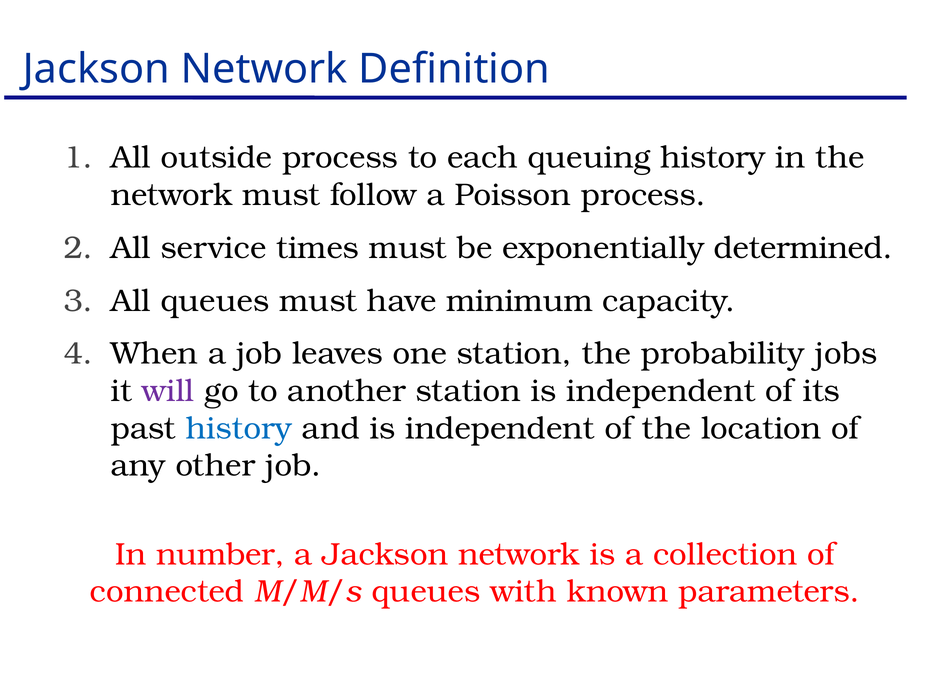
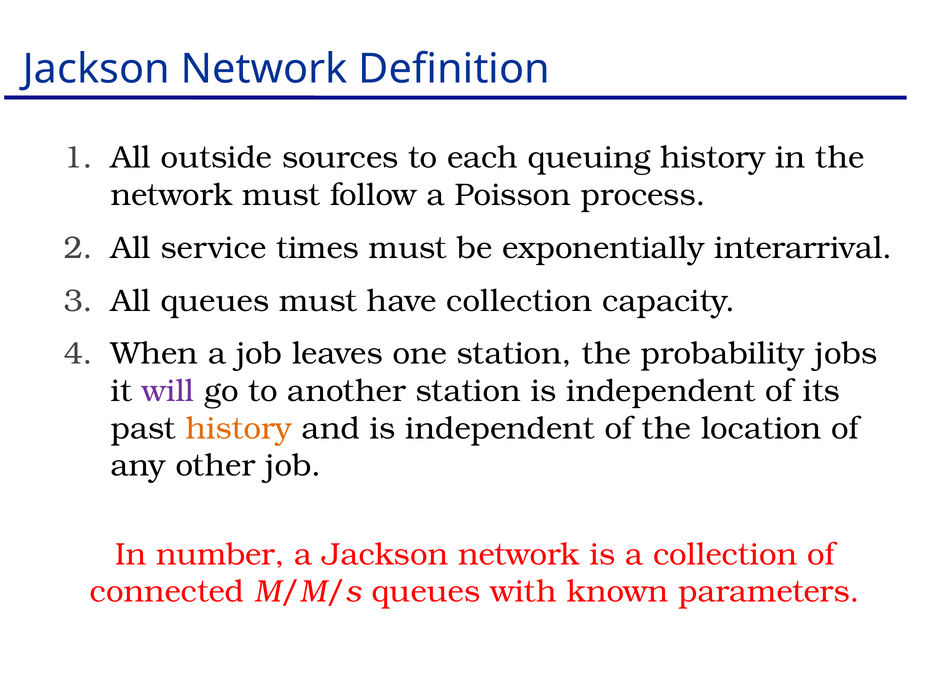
outside process: process -> sources
determined: determined -> interarrival
have minimum: minimum -> collection
history at (239, 429) colour: blue -> orange
